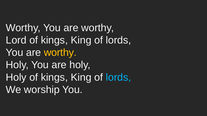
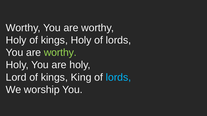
Lord at (16, 40): Lord -> Holy
King at (81, 40): King -> Holy
worthy at (60, 53) colour: yellow -> light green
Holy at (16, 78): Holy -> Lord
